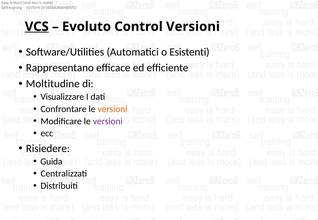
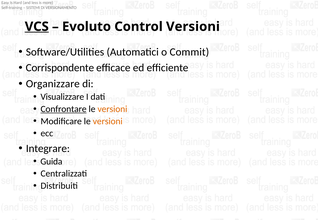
Esistenti: Esistenti -> Commit
Rappresentano: Rappresentano -> Corrispondente
Moltitudine: Moltitudine -> Organizzare
Confrontare underline: none -> present
versioni at (108, 121) colour: purple -> orange
Risiedere: Risiedere -> Integrare
